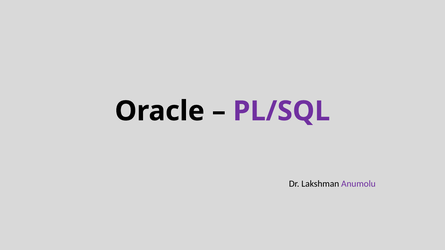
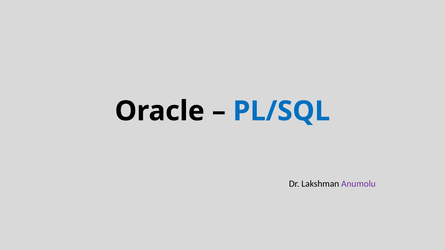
PL/SQL colour: purple -> blue
